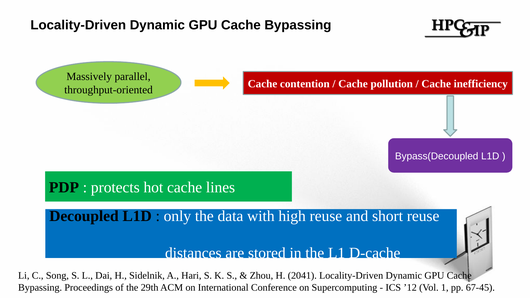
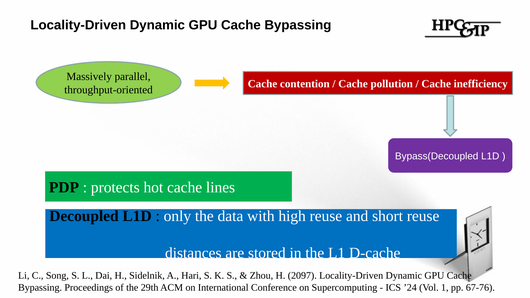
2041: 2041 -> 2097
’12: ’12 -> ’24
67-45: 67-45 -> 67-76
